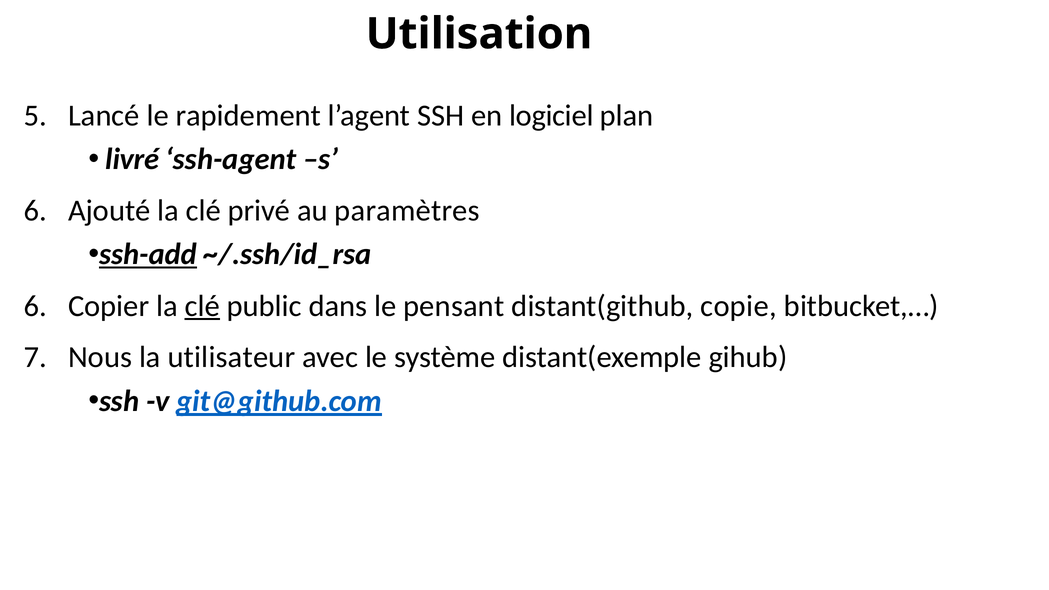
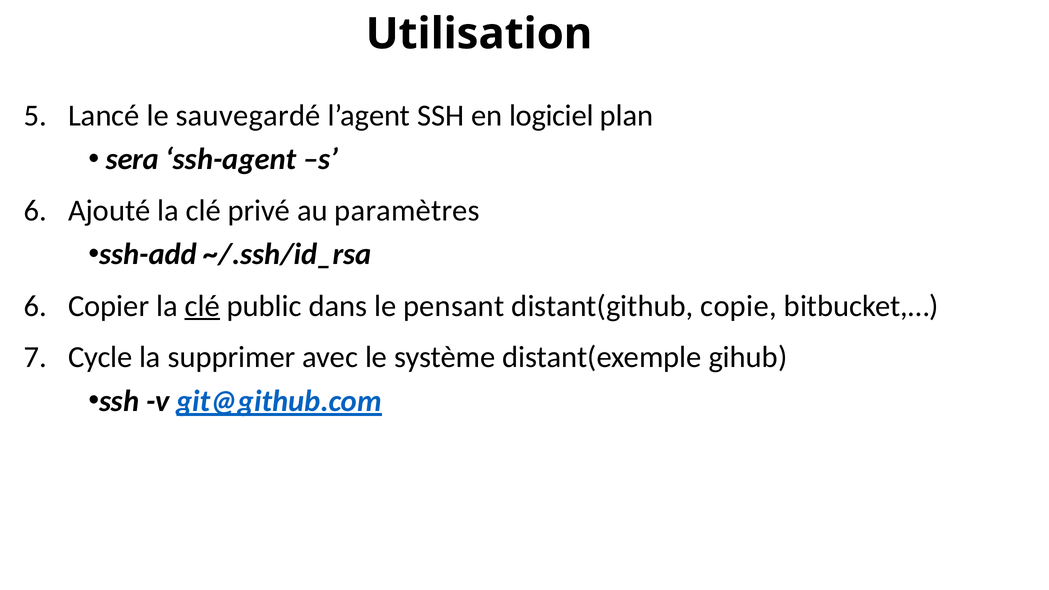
rapidement: rapidement -> sauvegardé
livré: livré -> sera
ssh-add underline: present -> none
Nous: Nous -> Cycle
utilisateur: utilisateur -> supprimer
